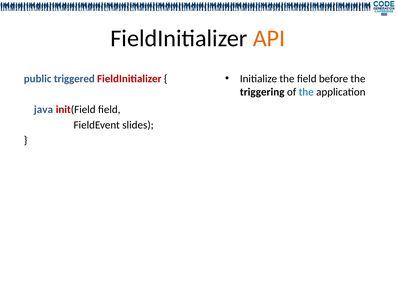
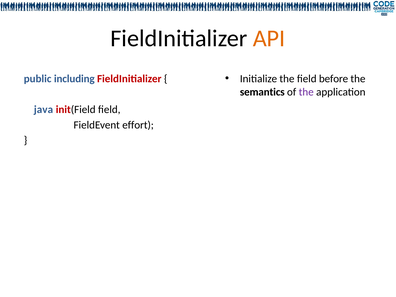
triggered: triggered -> including
triggering: triggering -> semantics
the at (306, 92) colour: blue -> purple
slides: slides -> effort
